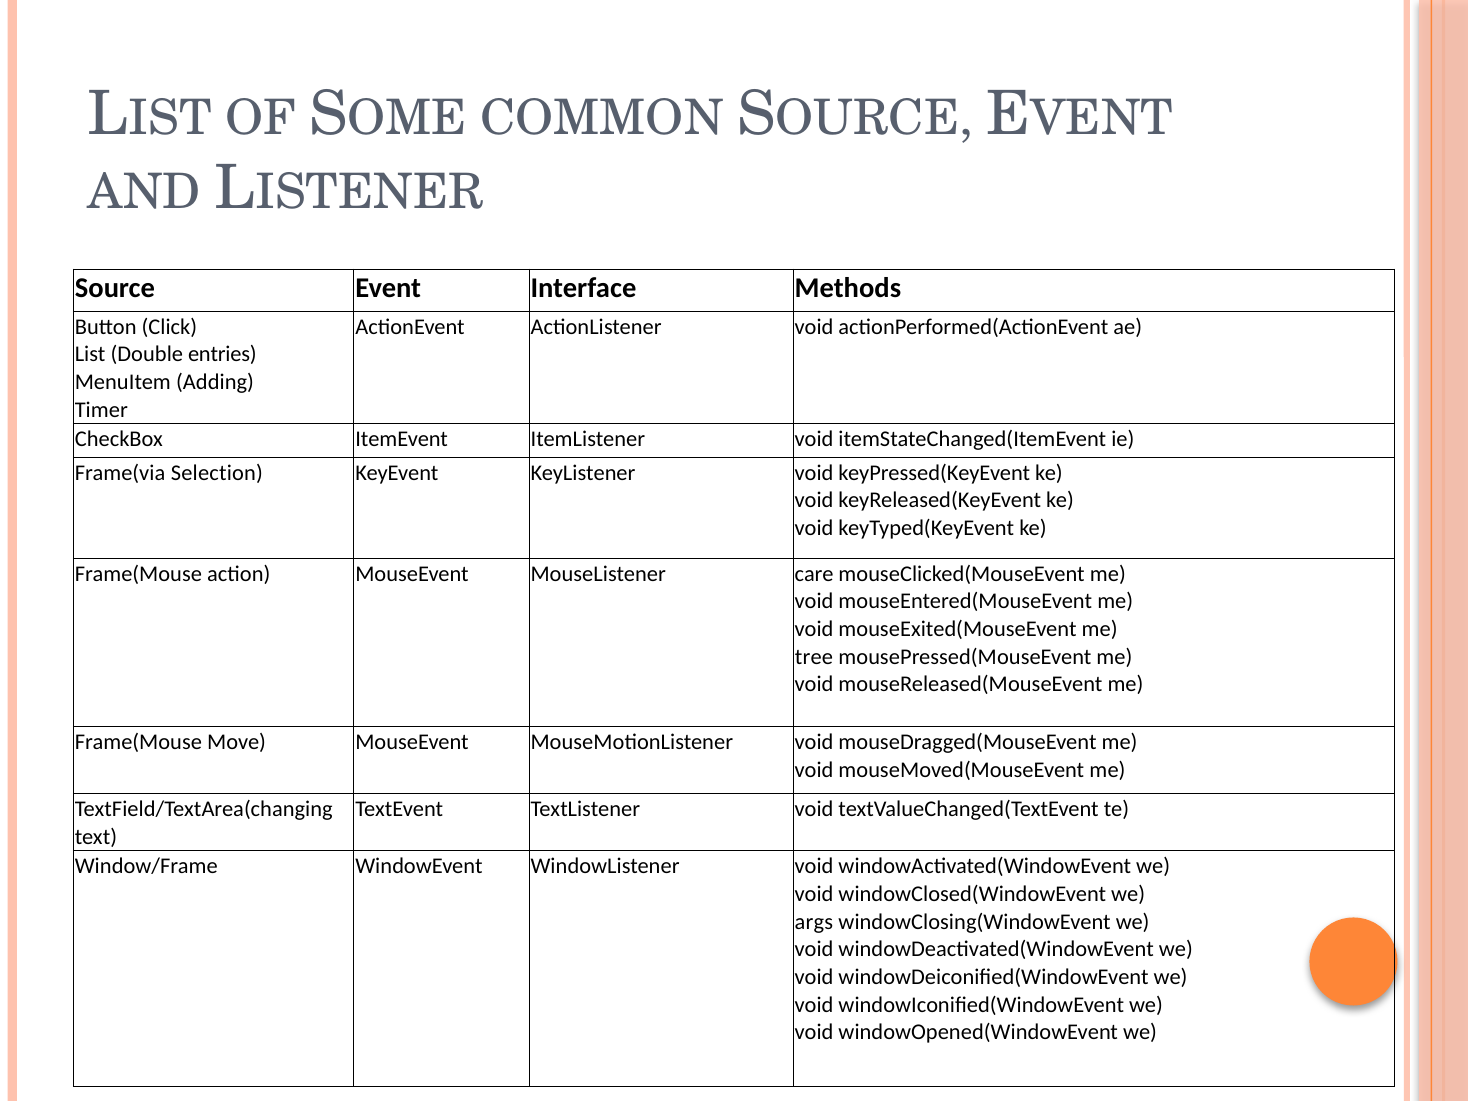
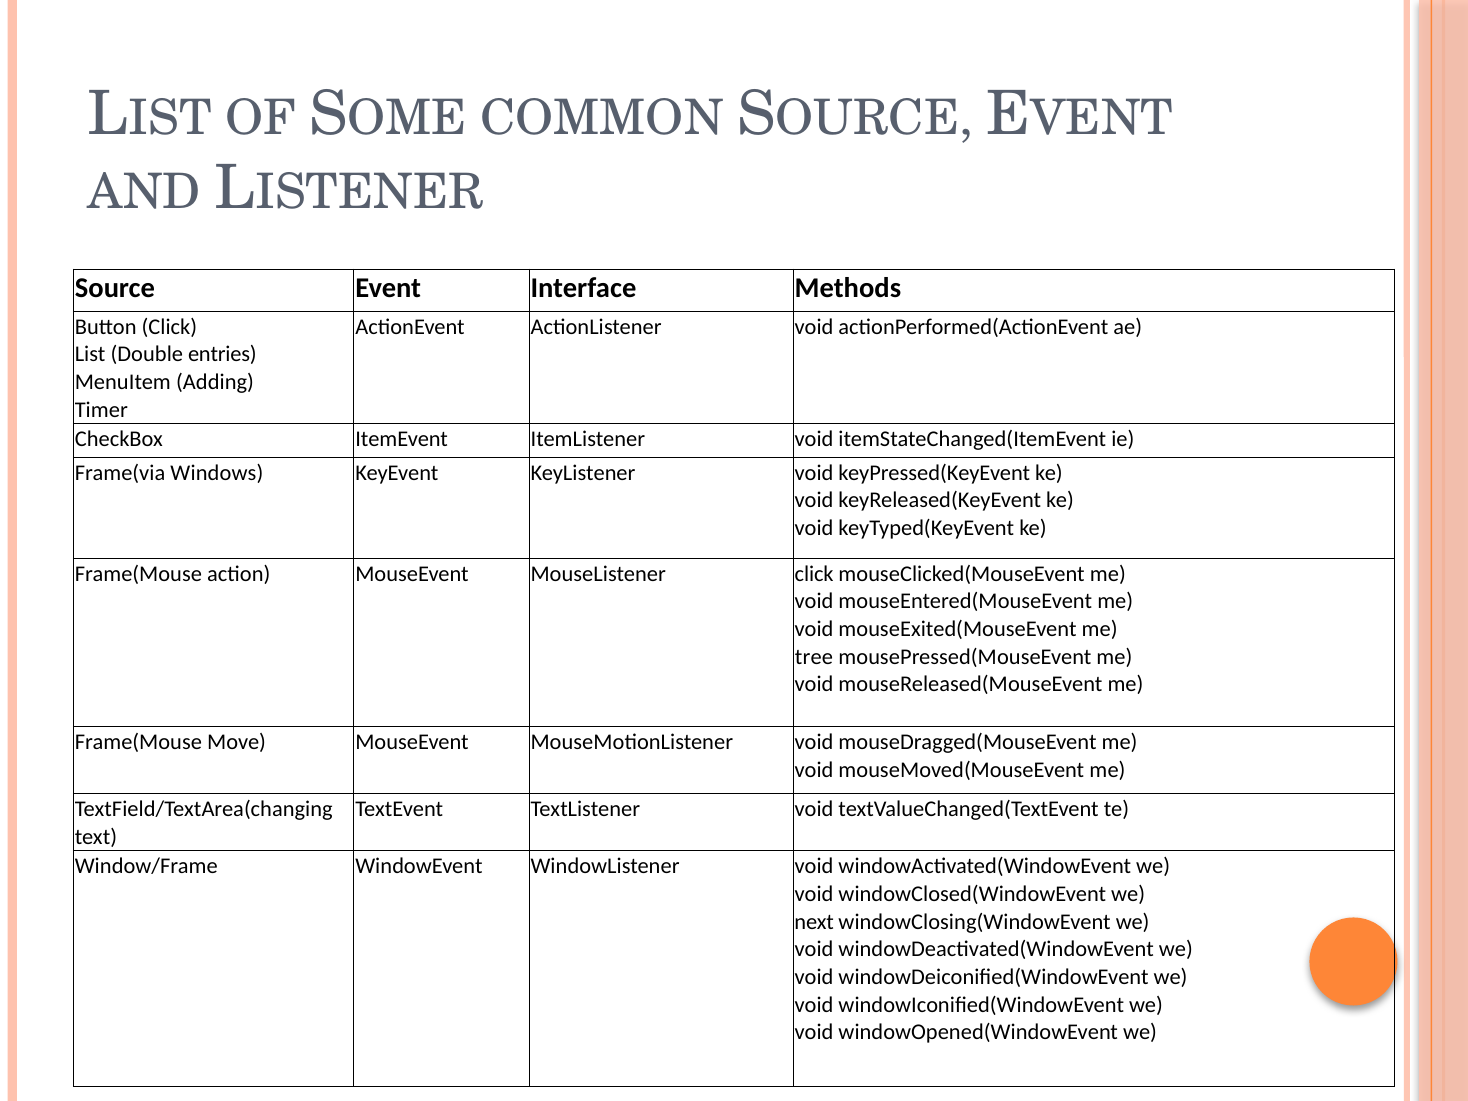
Selection: Selection -> Windows
MouseListener care: care -> click
args: args -> next
